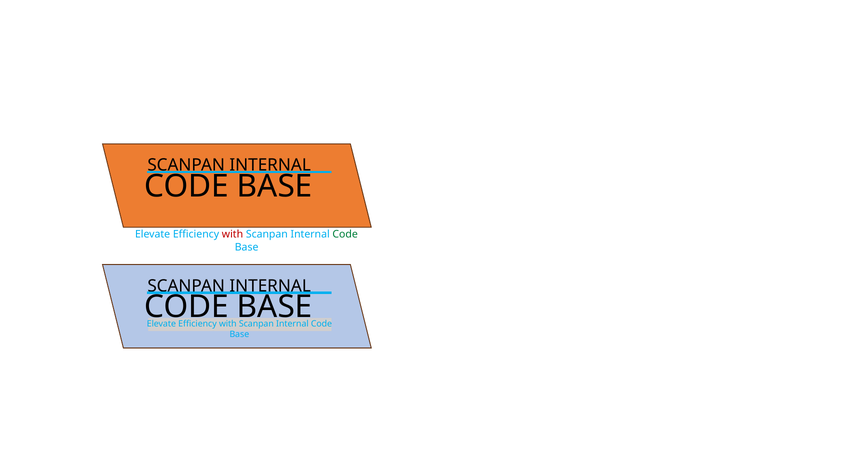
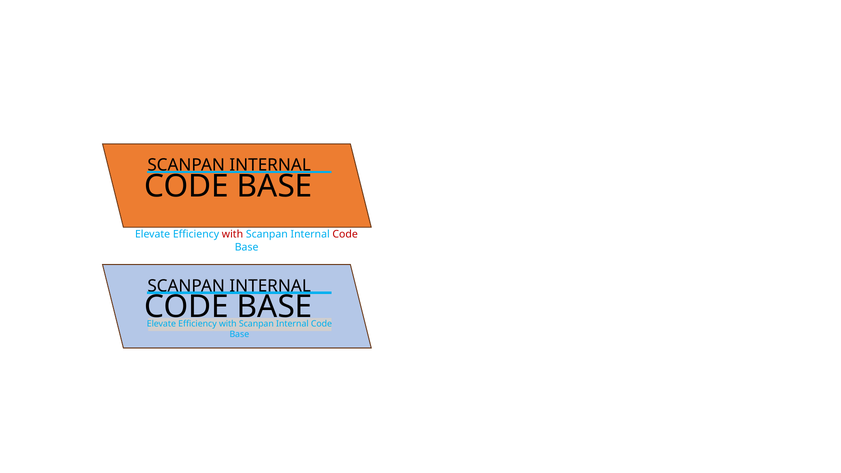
Code at (345, 234) colour: green -> red
